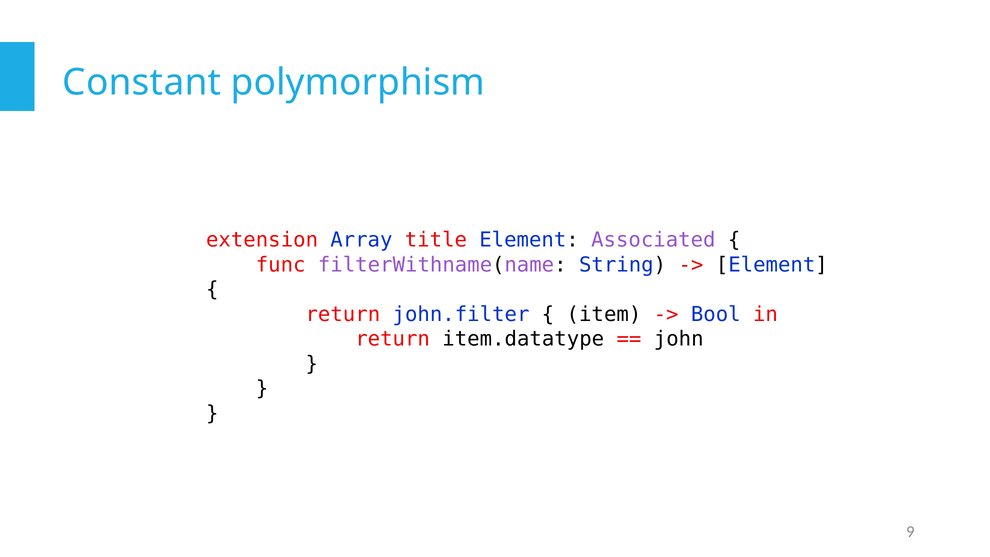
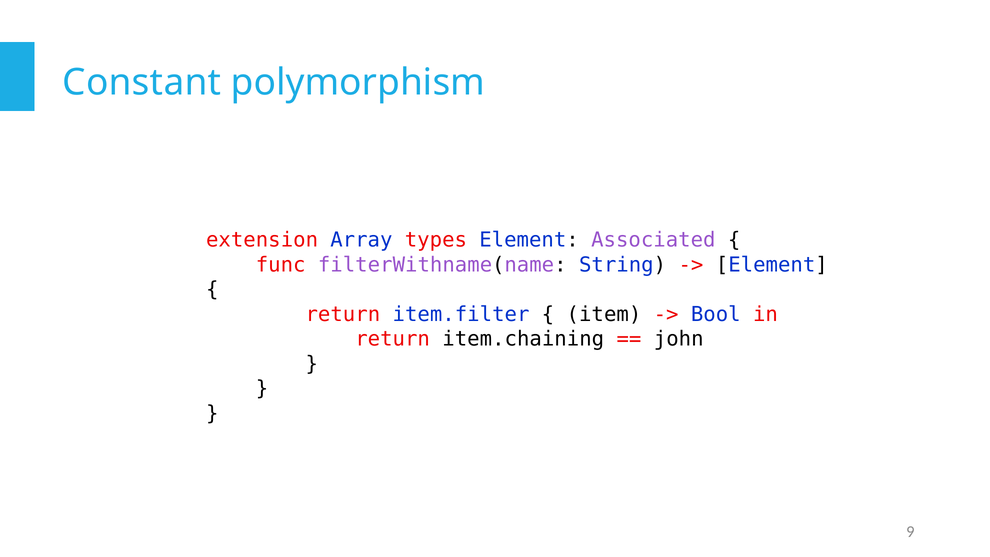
title: title -> types
john.filter: john.filter -> item.filter
item.datatype: item.datatype -> item.chaining
